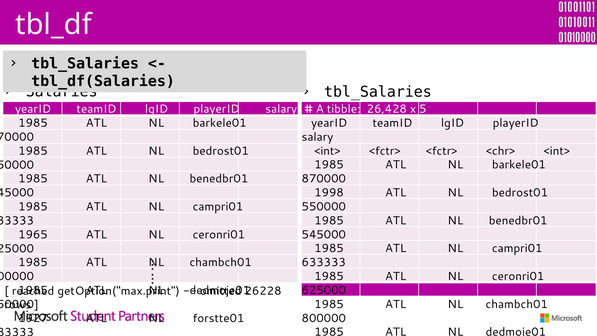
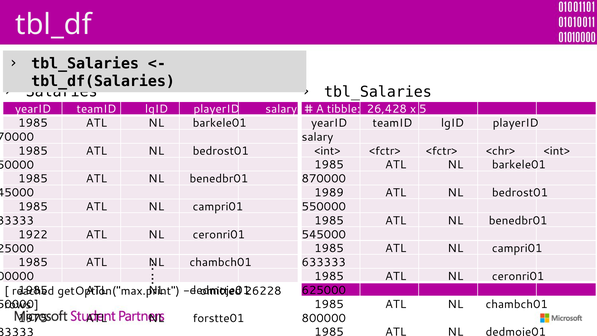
1998: 1998 -> 1989
1965: 1965 -> 1922
1927: 1927 -> 1975
